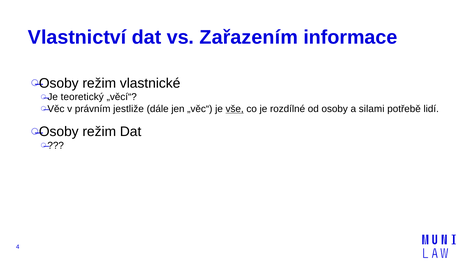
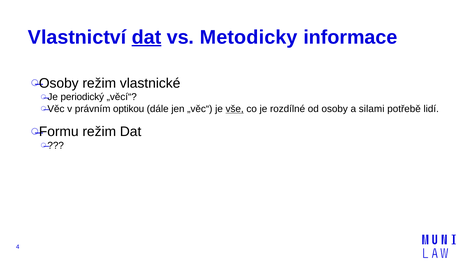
dat at (147, 37) underline: none -> present
Zařazením: Zařazením -> Metodicky
teoretický: teoretický -> periodický
jestliže: jestliže -> optikou
Osoby at (59, 132): Osoby -> Formu
